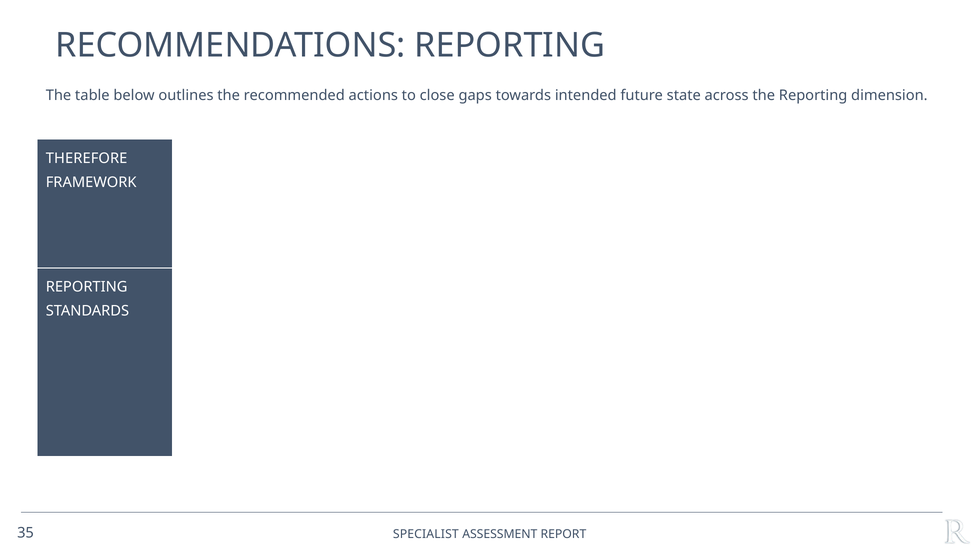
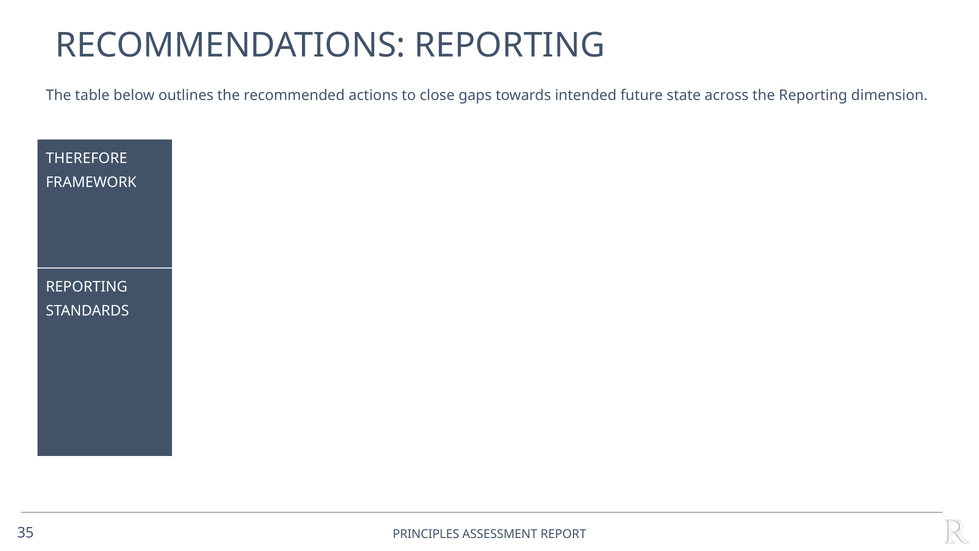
SPECIALIST: SPECIALIST -> PRINCIPLES
